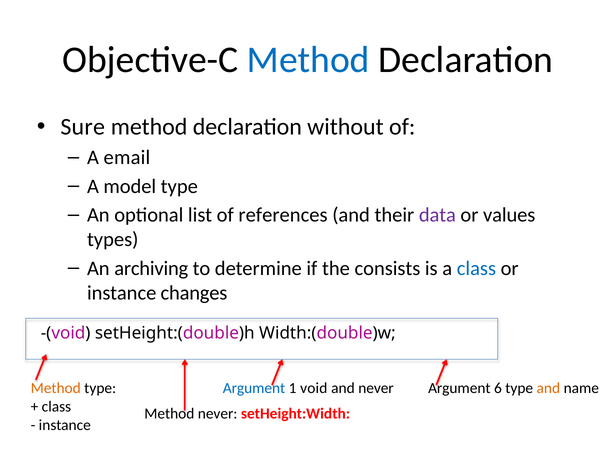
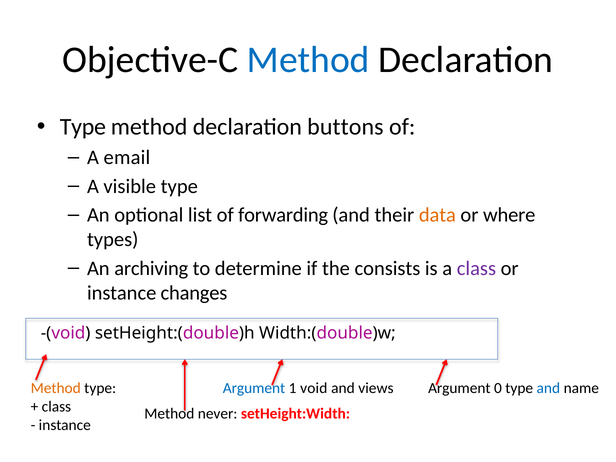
Sure at (83, 127): Sure -> Type
without: without -> buttons
model: model -> visible
references: references -> forwarding
data colour: purple -> orange
values: values -> where
class at (476, 268) colour: blue -> purple
and never: never -> views
6: 6 -> 0
and at (548, 388) colour: orange -> blue
